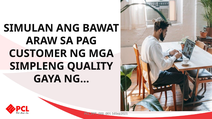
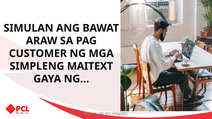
QUALITY: QUALITY -> MAITEXT
